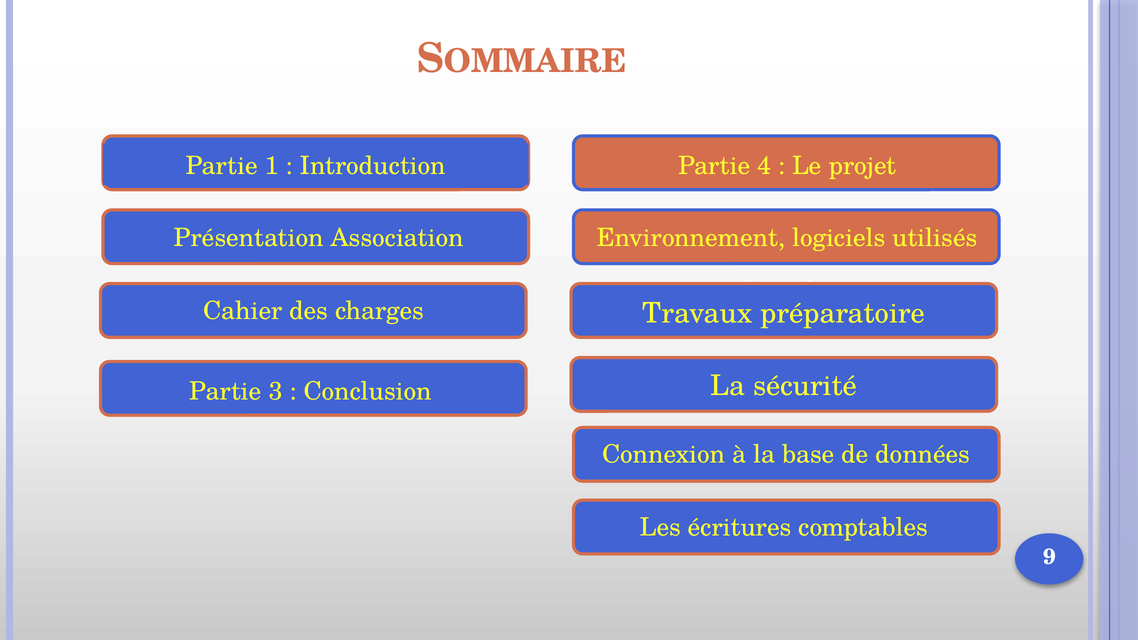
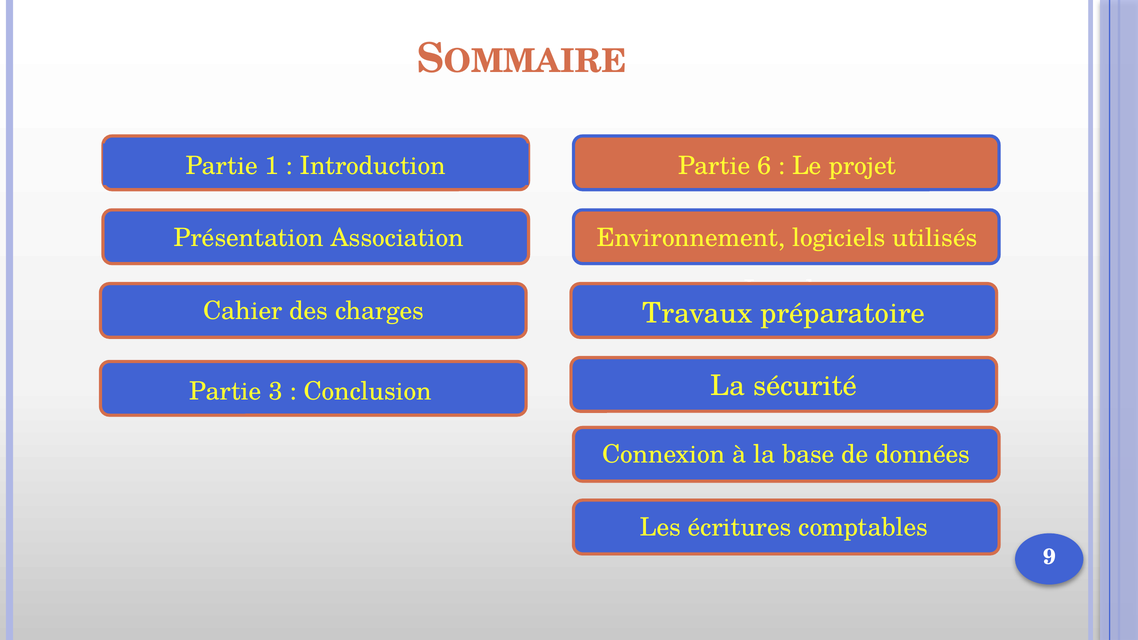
4: 4 -> 6
